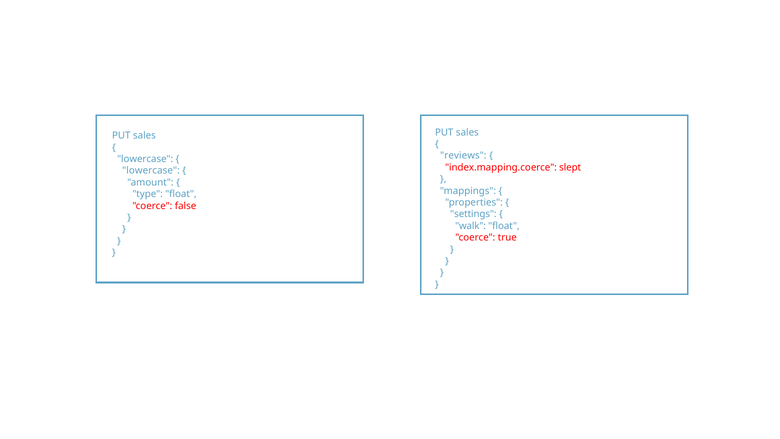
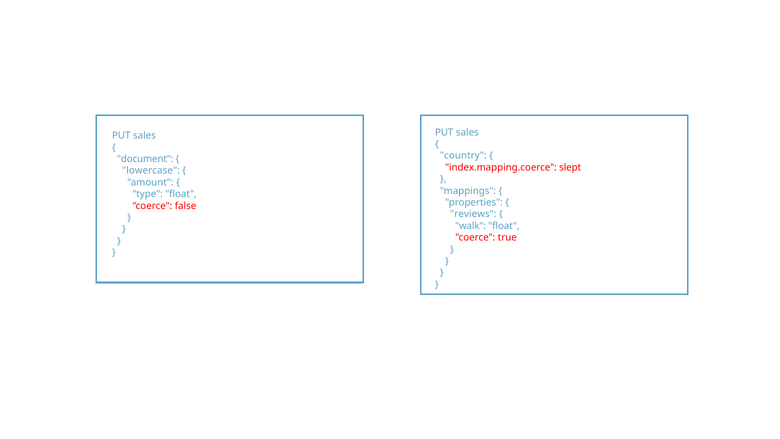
reviews: reviews -> country
lowercase at (145, 159): lowercase -> document
settings: settings -> reviews
